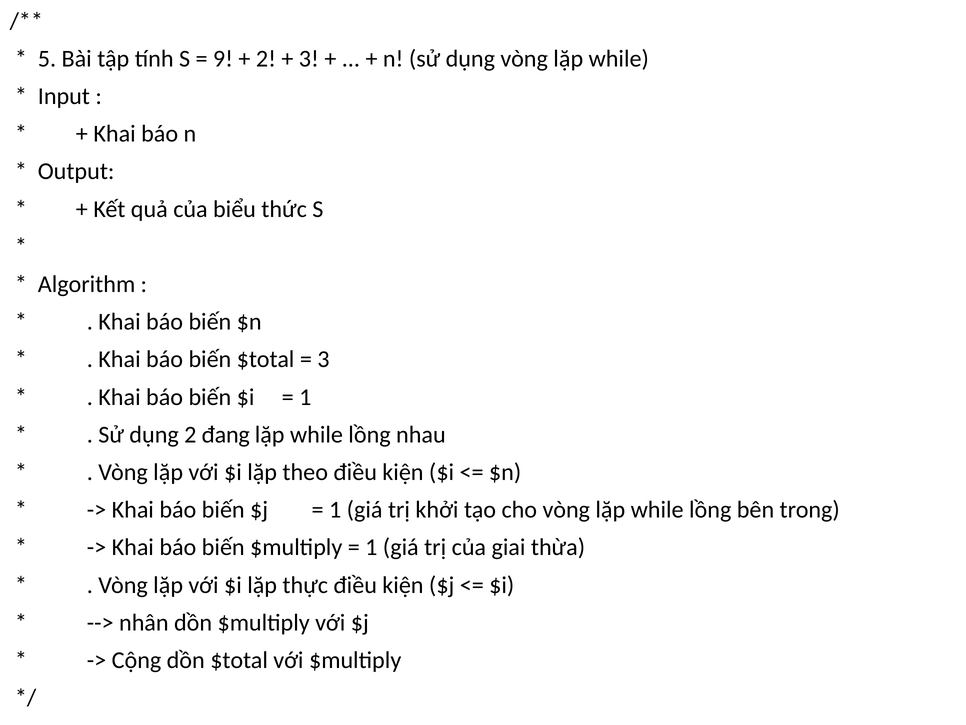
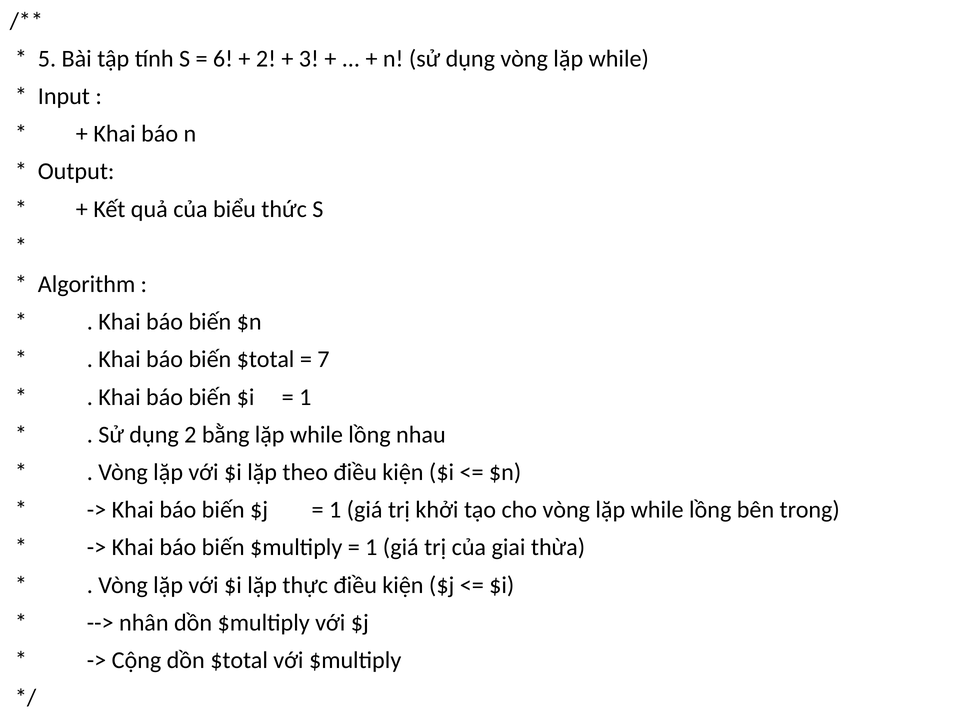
9: 9 -> 6
3 at (323, 359): 3 -> 7
đang: đang -> bằng
